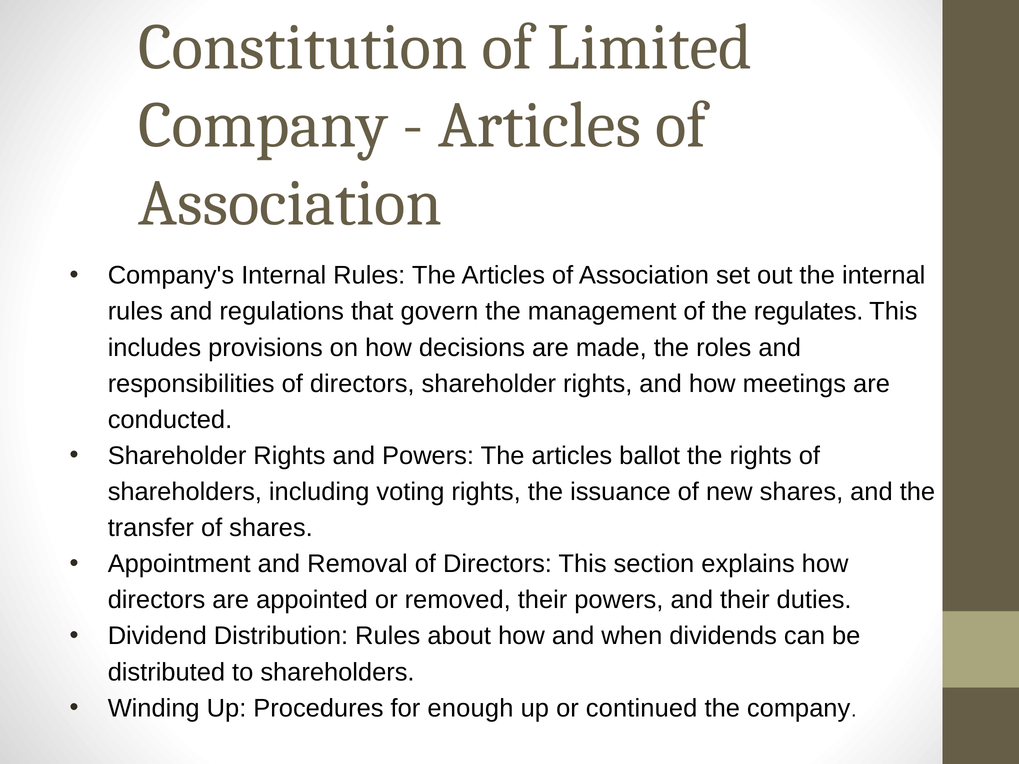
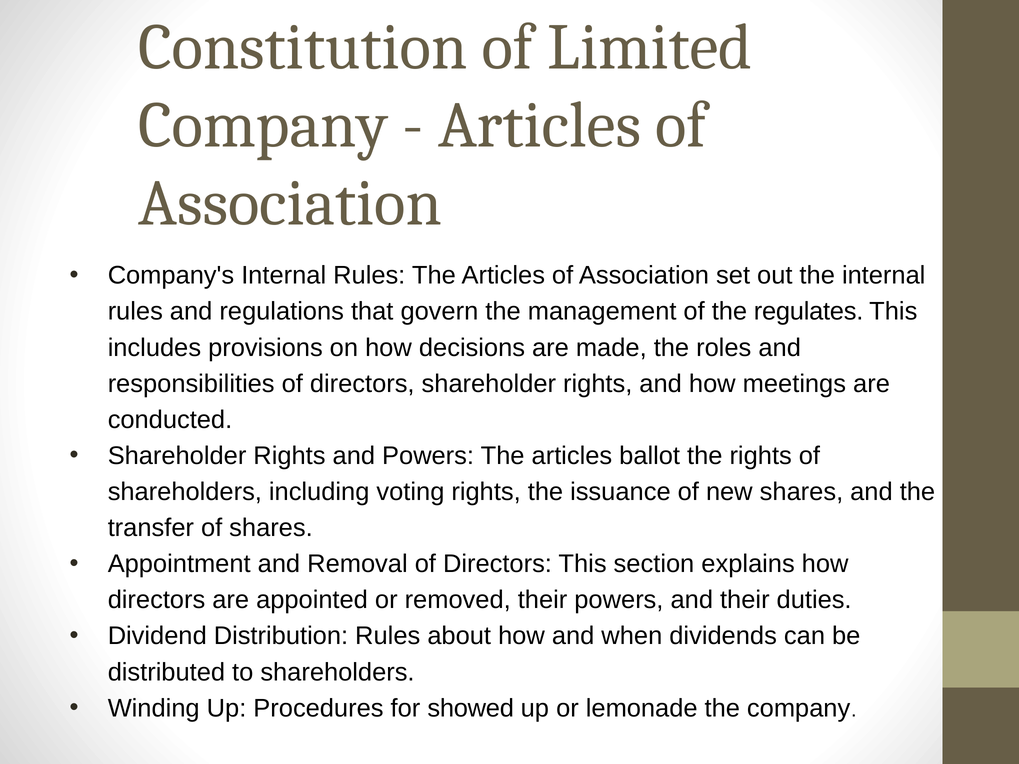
enough: enough -> showed
continued: continued -> lemonade
